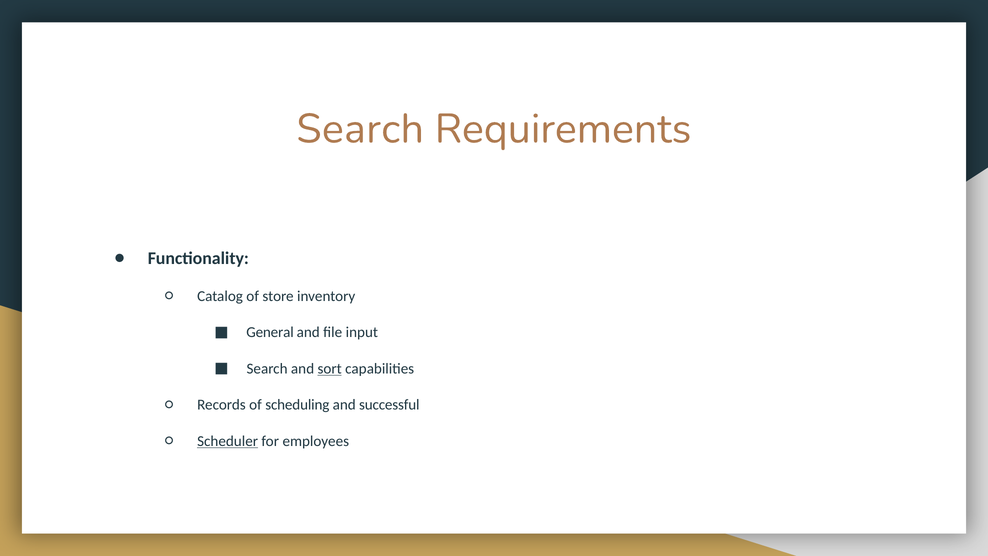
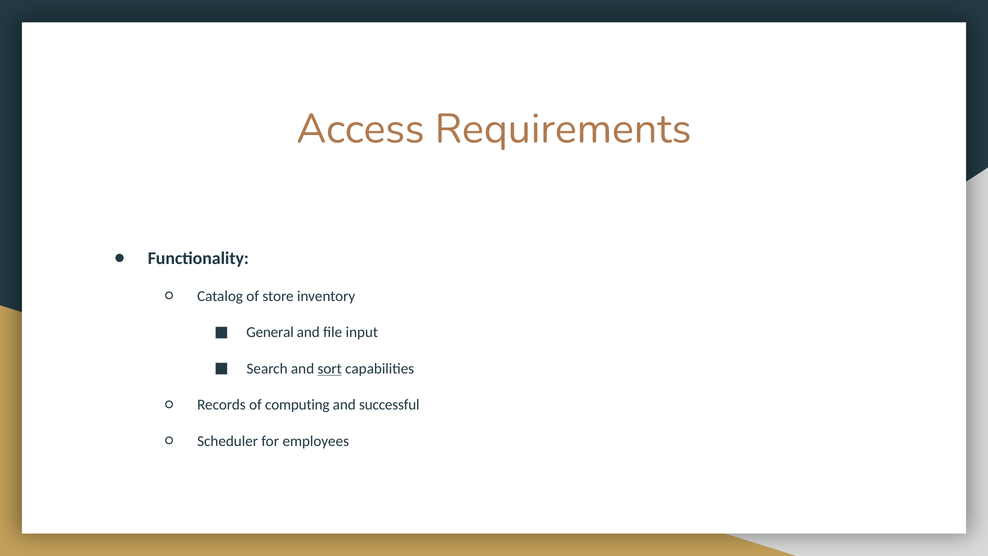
Search at (360, 129): Search -> Access
scheduling: scheduling -> computing
Scheduler underline: present -> none
